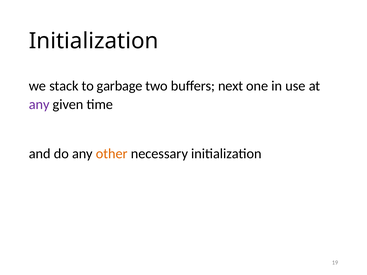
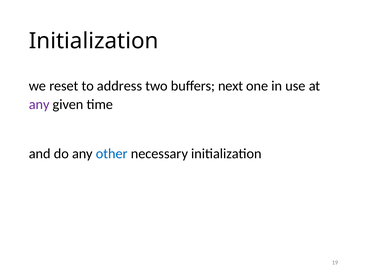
stack: stack -> reset
garbage: garbage -> address
other colour: orange -> blue
